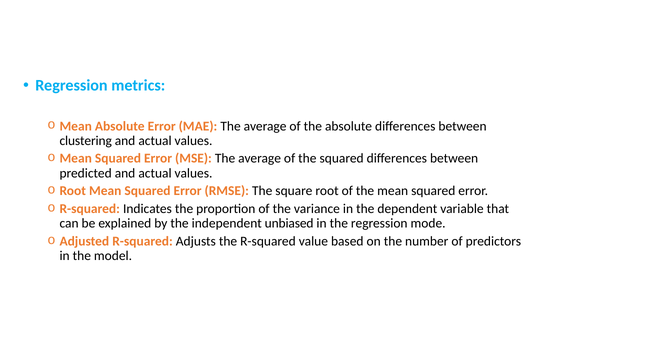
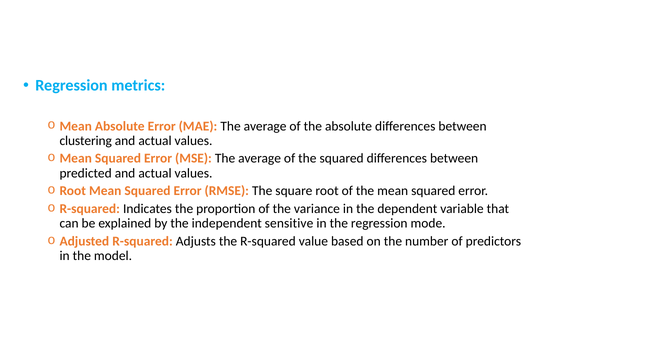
unbiased: unbiased -> sensitive
